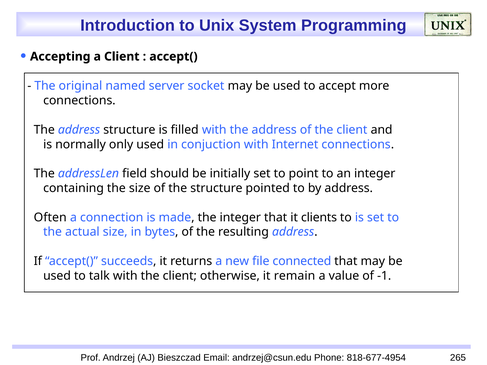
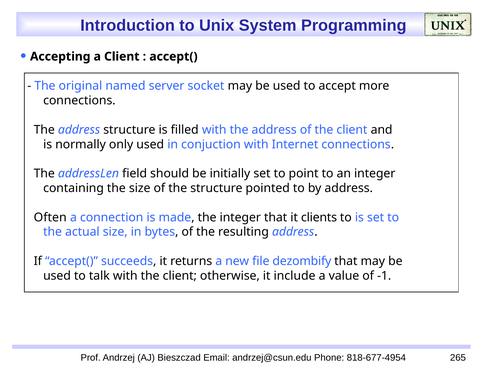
connected: connected -> dezombify
remain: remain -> include
